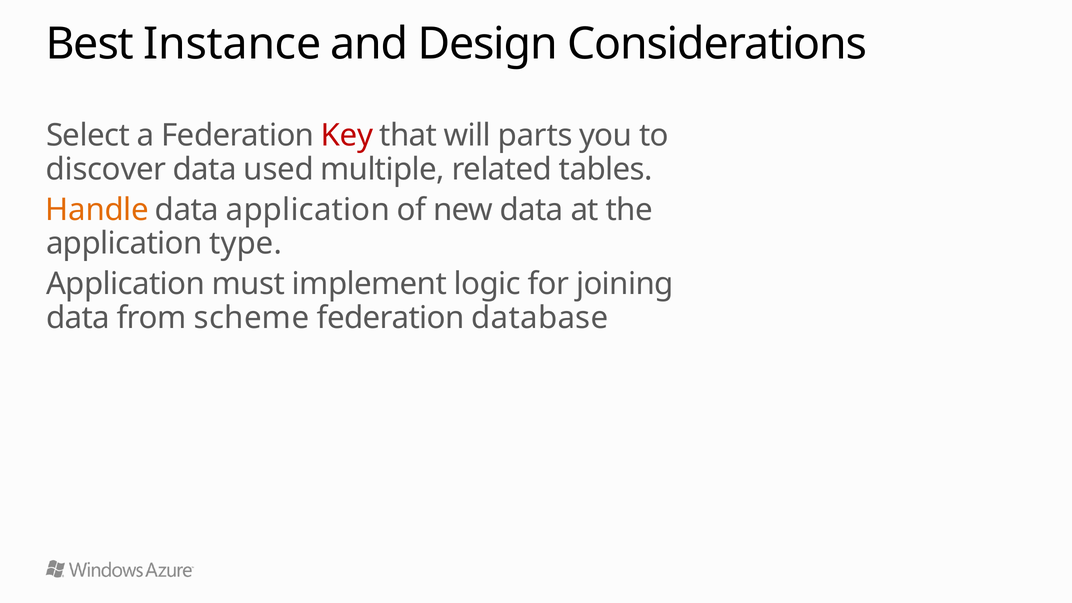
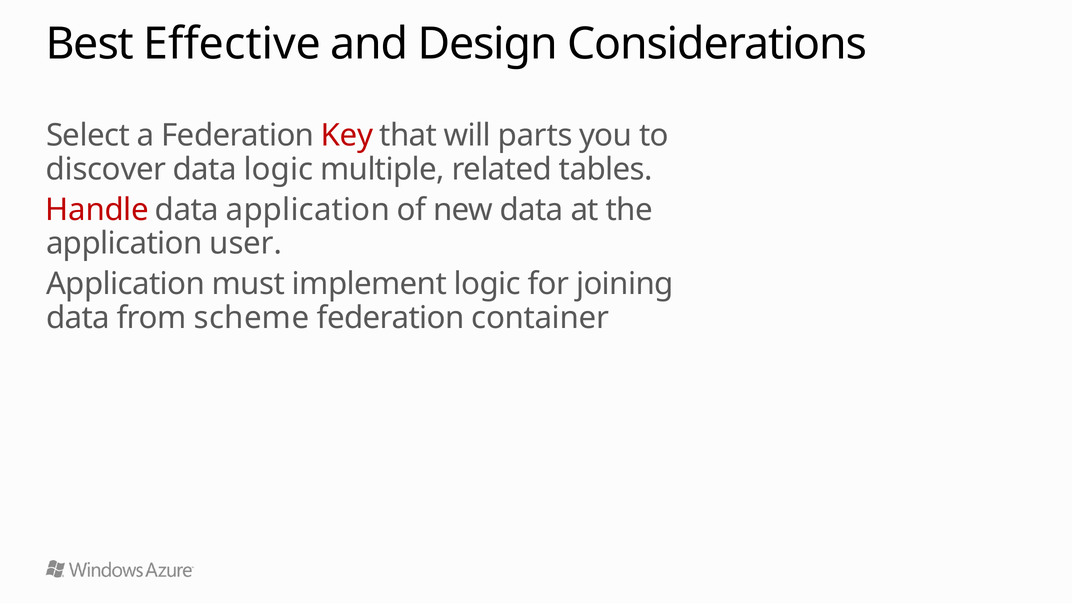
Instance: Instance -> Effective
data used: used -> logic
Handle colour: orange -> red
type: type -> user
database: database -> container
